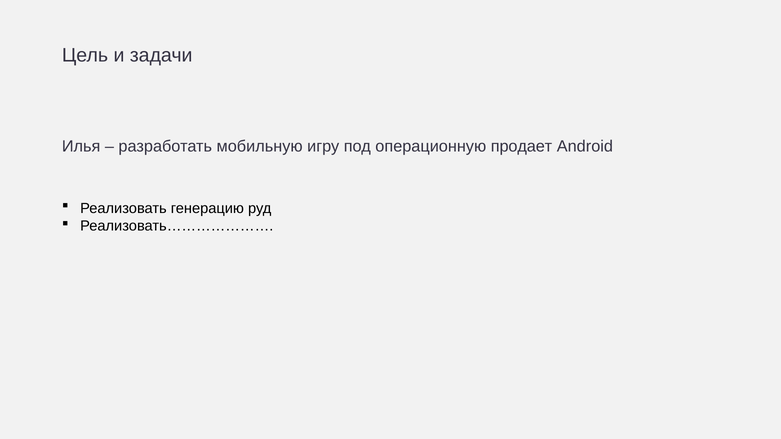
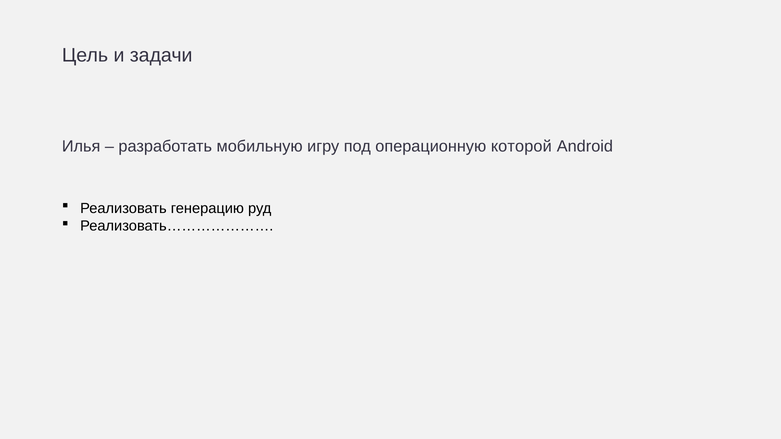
продает: продает -> которой
